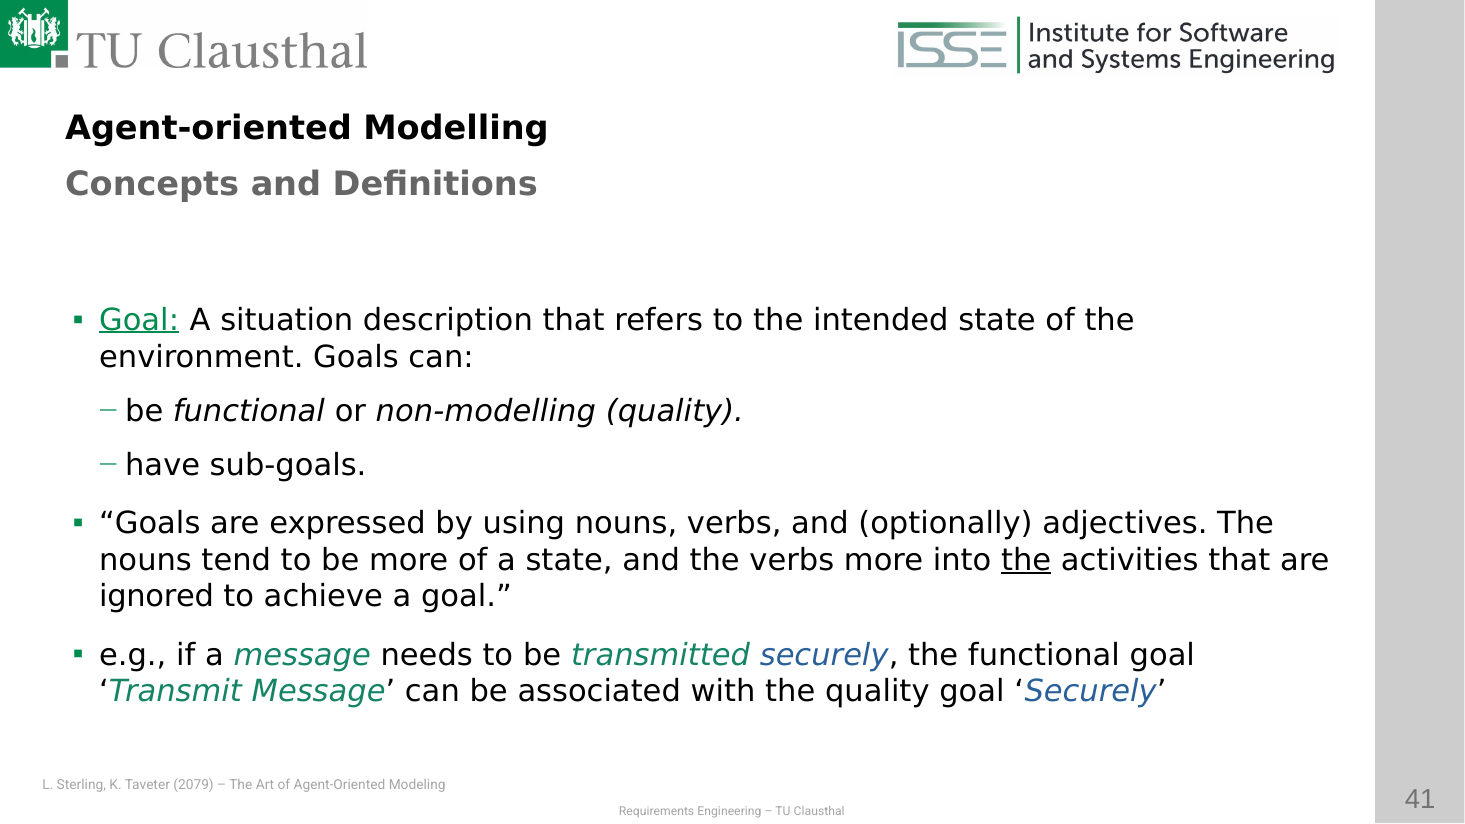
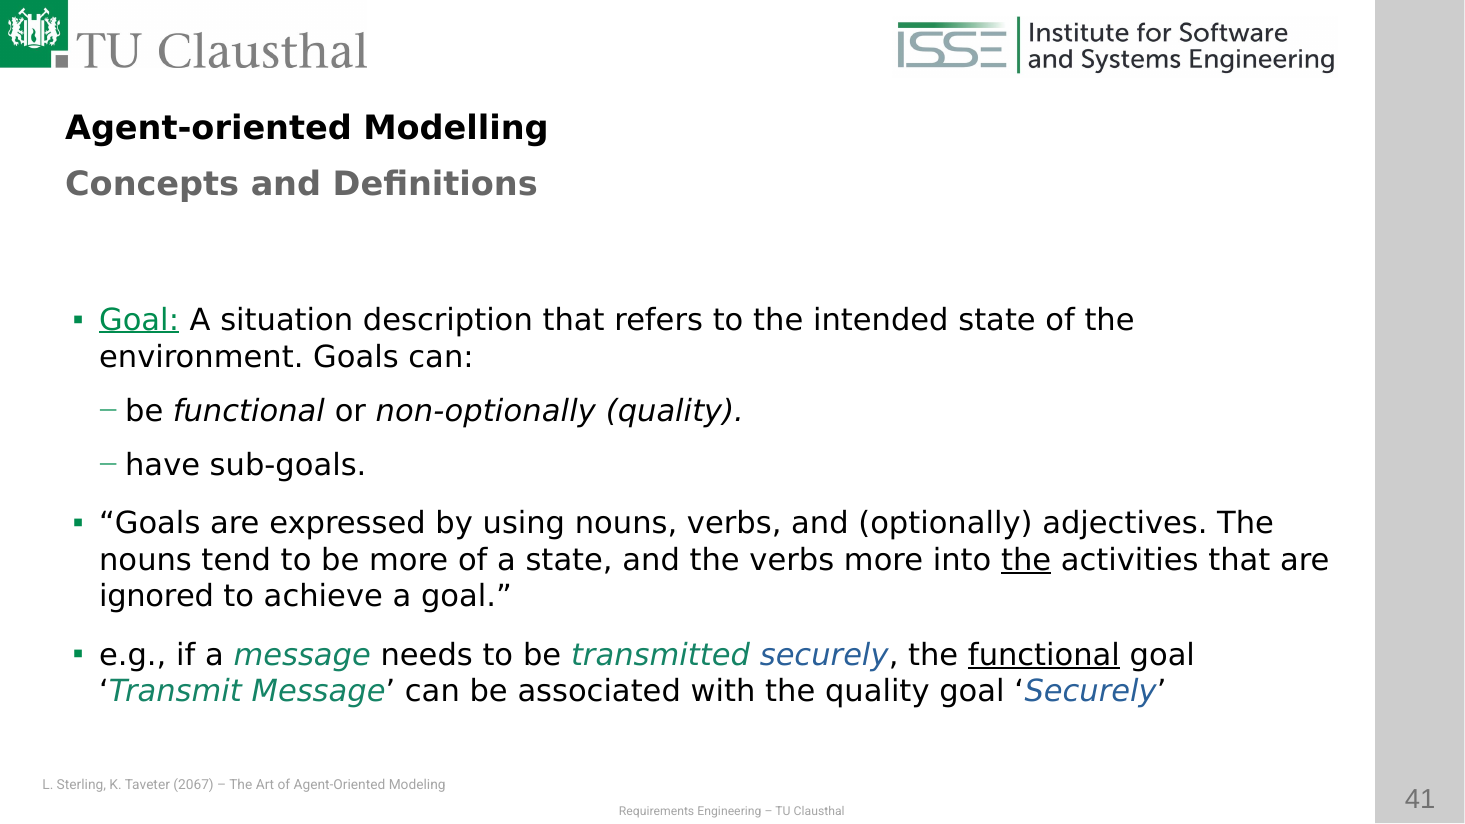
non-modelling: non-modelling -> non-optionally
functional at (1044, 655) underline: none -> present
2079: 2079 -> 2067
